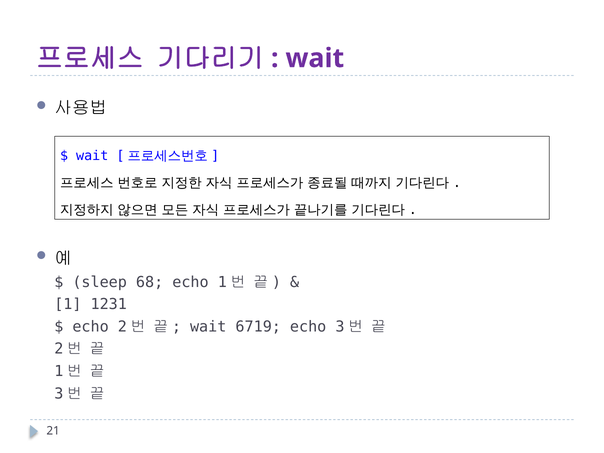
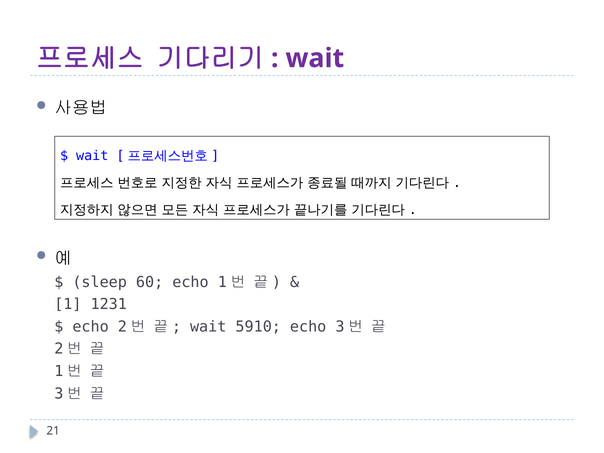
68: 68 -> 60
6719: 6719 -> 5910
